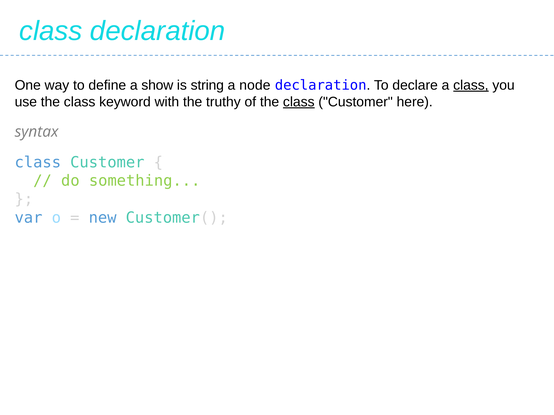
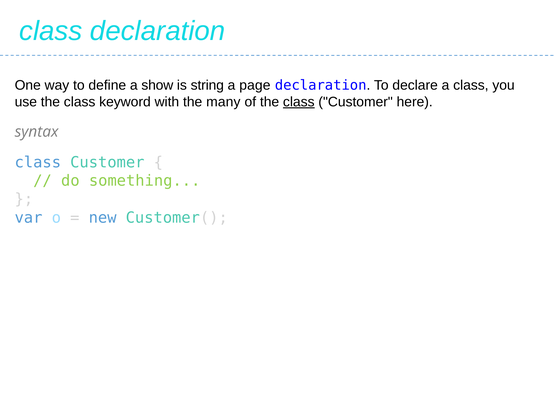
node: node -> page
class at (471, 85) underline: present -> none
truthy: truthy -> many
